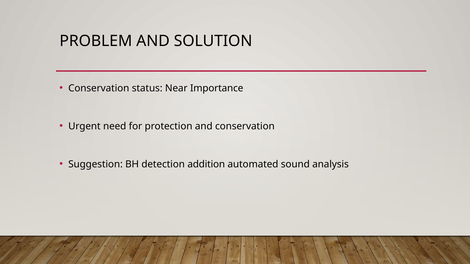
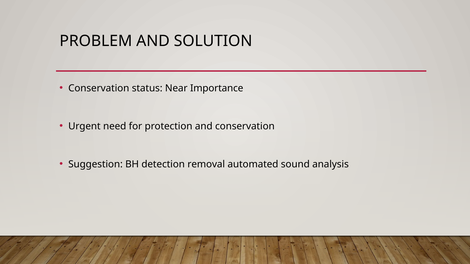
addition: addition -> removal
